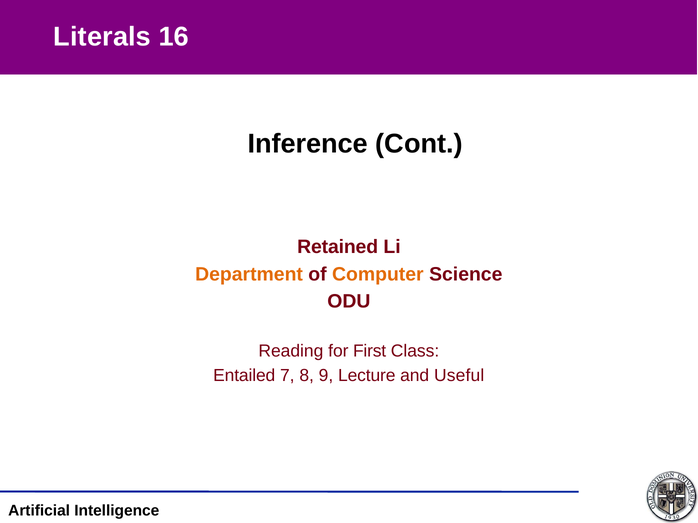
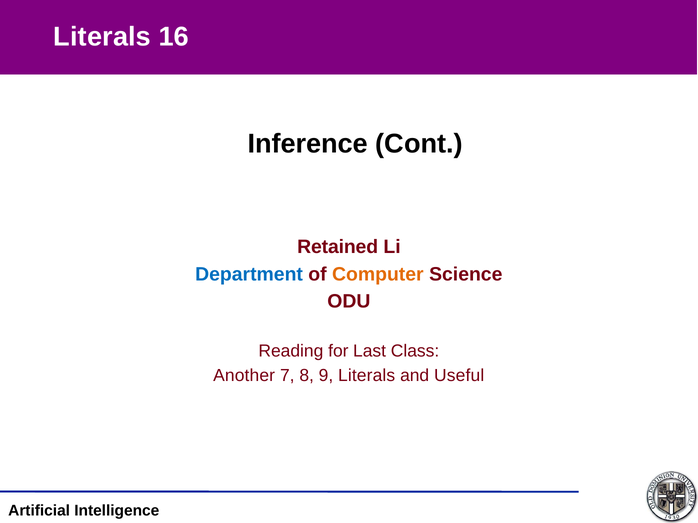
Department colour: orange -> blue
First: First -> Last
Entailed: Entailed -> Another
9 Lecture: Lecture -> Literals
